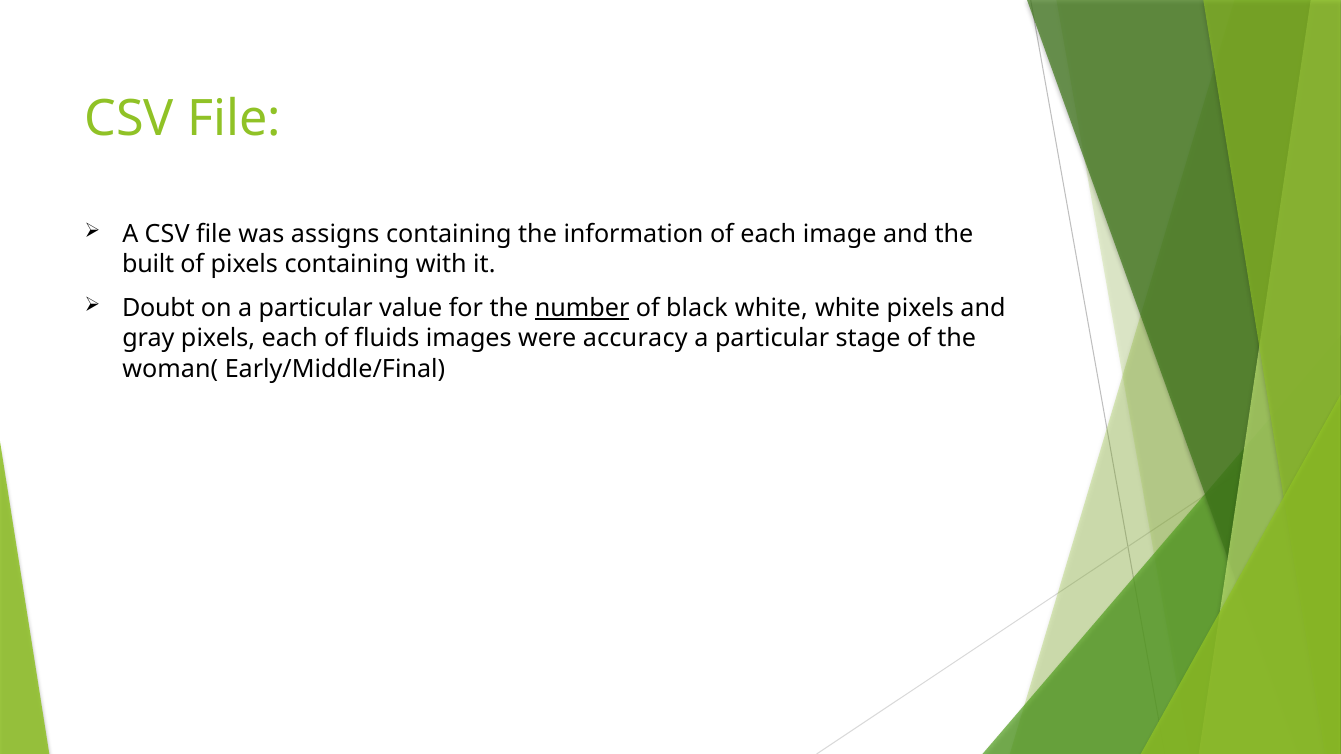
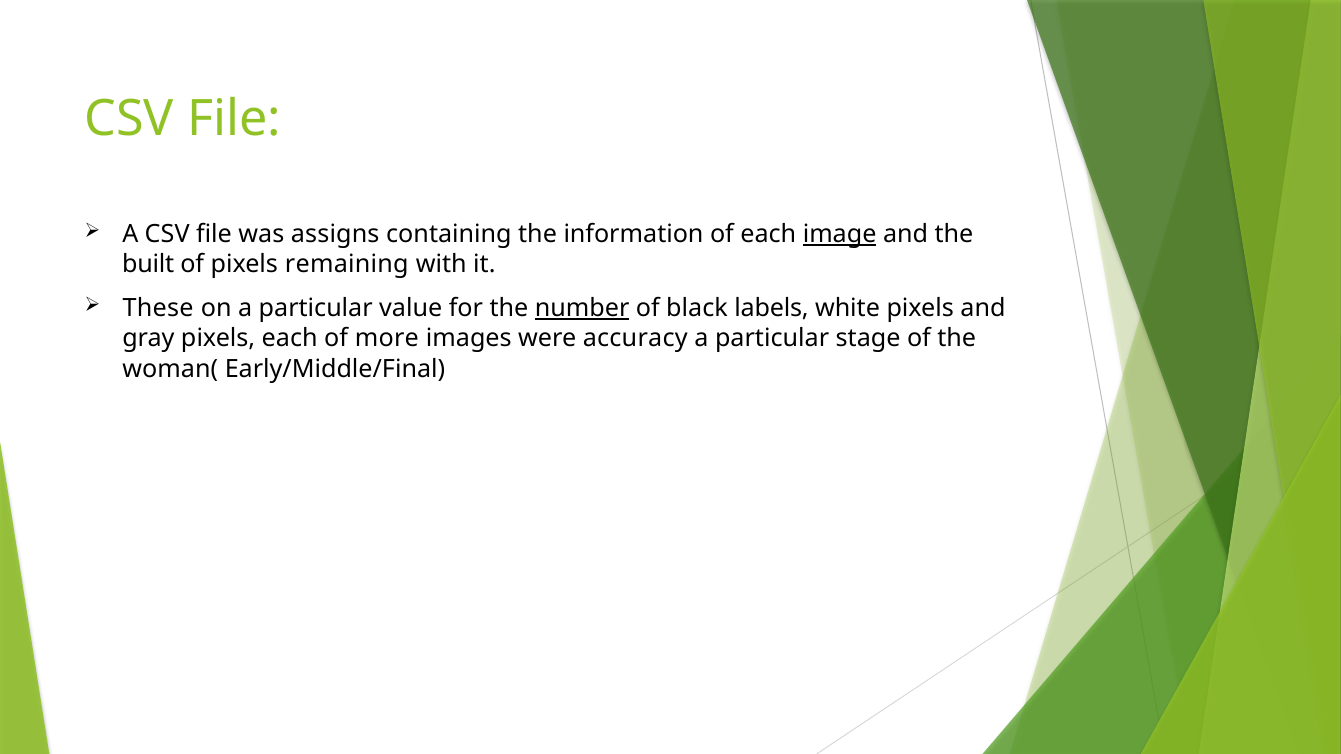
image underline: none -> present
pixels containing: containing -> remaining
Doubt: Doubt -> These
black white: white -> labels
fluids: fluids -> more
